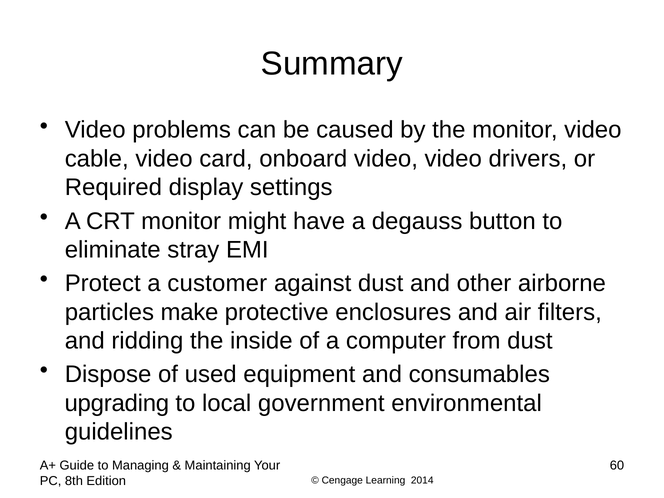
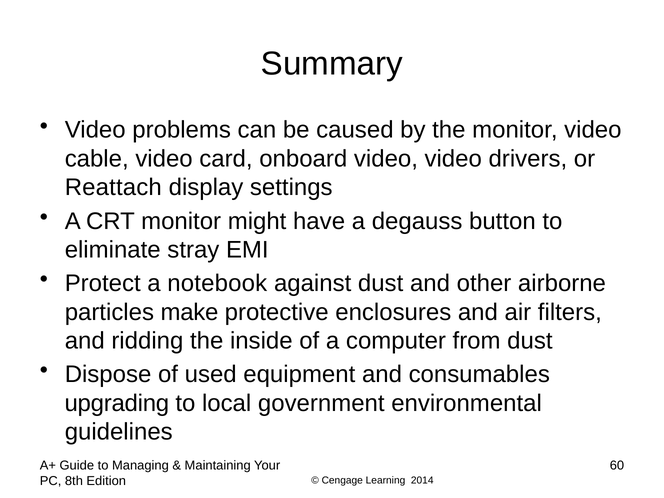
Required: Required -> Reattach
customer: customer -> notebook
